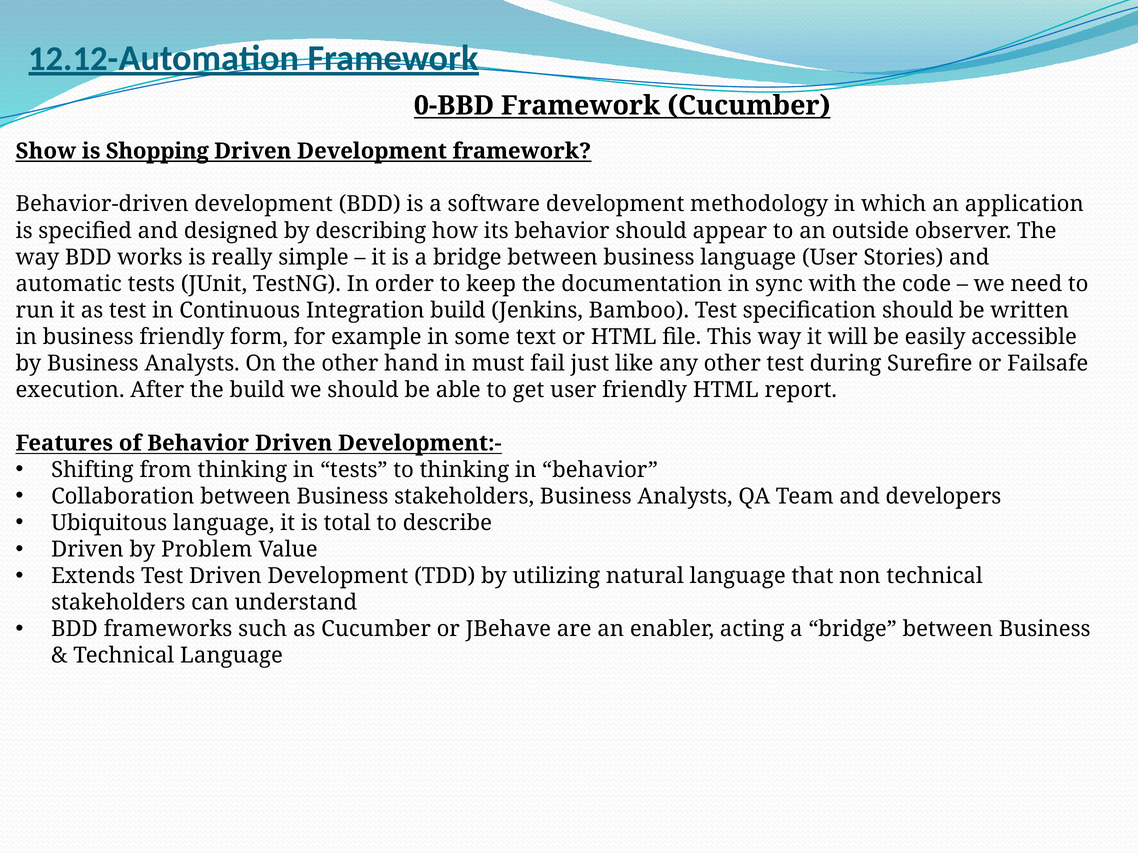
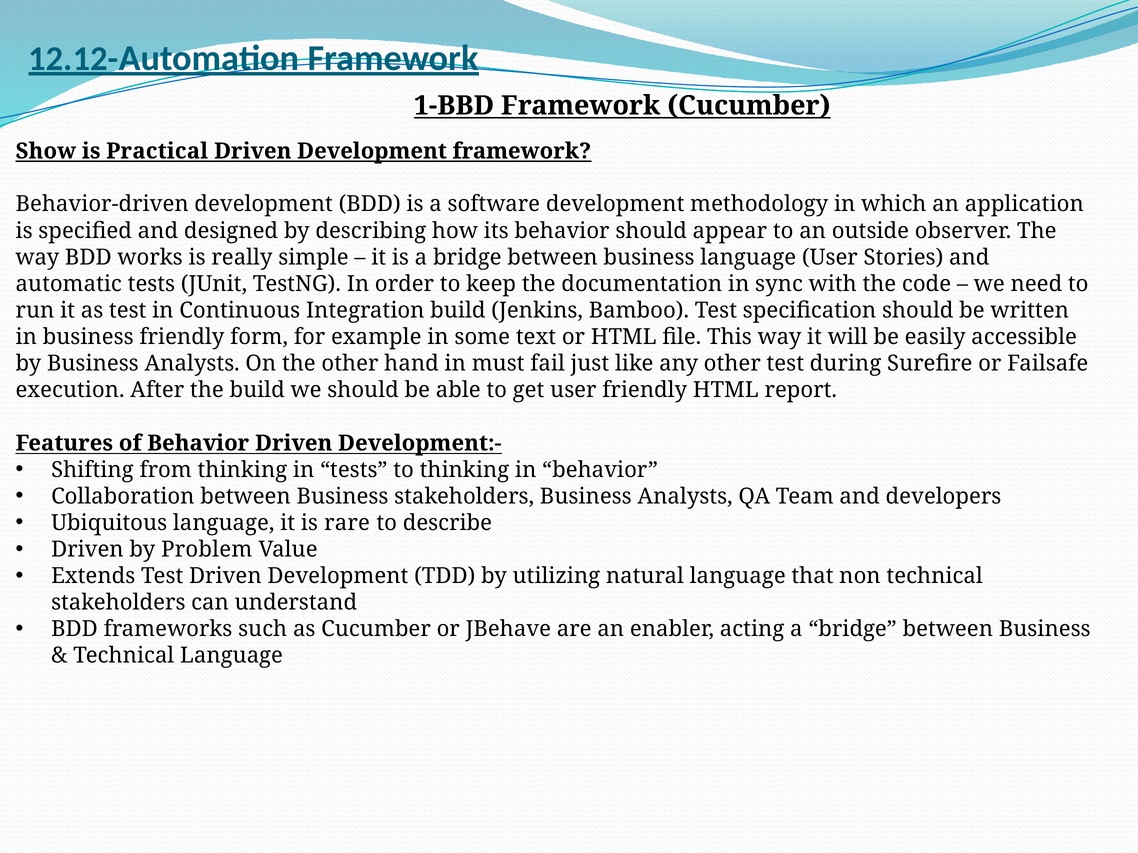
0-BBD: 0-BBD -> 1-BBD
Shopping: Shopping -> Practical
total: total -> rare
